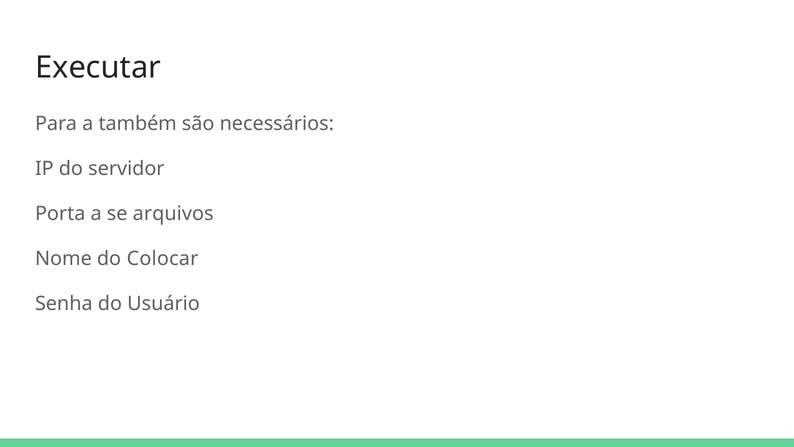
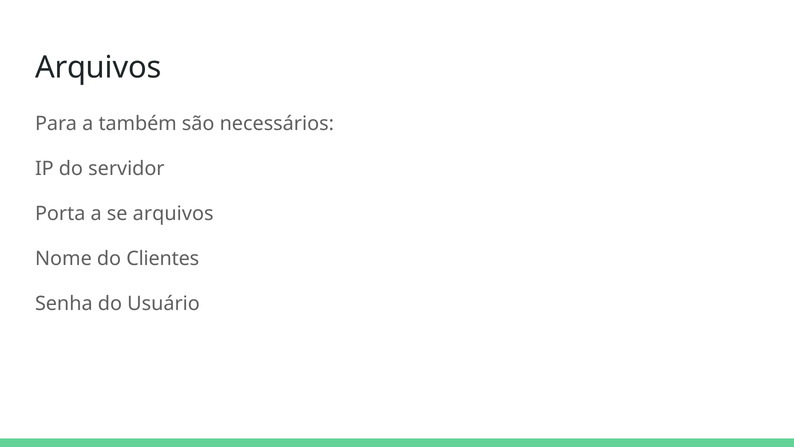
Executar at (98, 67): Executar -> Arquivos
Colocar: Colocar -> Clientes
